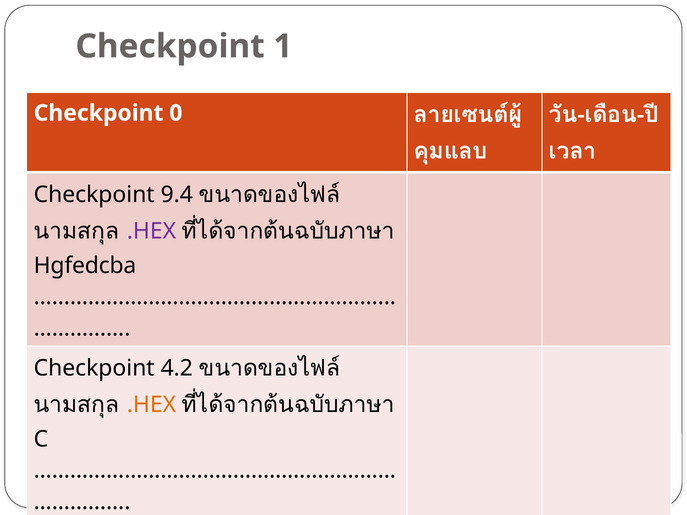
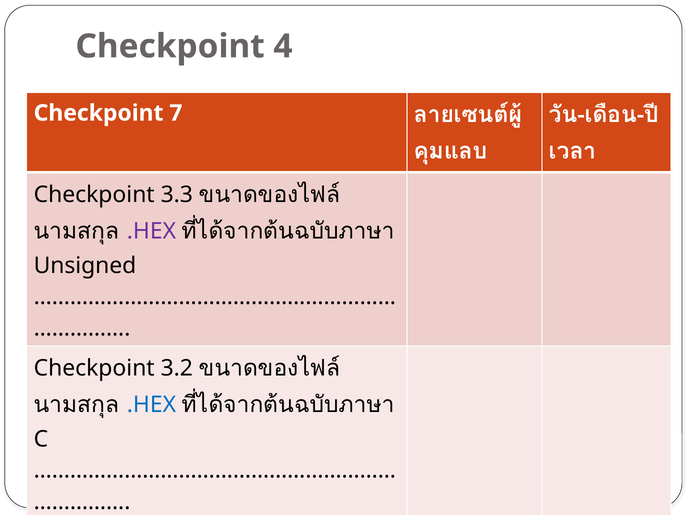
1: 1 -> 4
0: 0 -> 7
9.4: 9.4 -> 3.3
Hgfedcba: Hgfedcba -> Unsigned
4.2: 4.2 -> 3.2
.HEX at (151, 405) colour: orange -> blue
